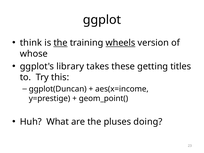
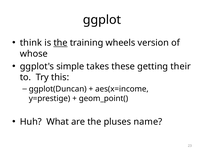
wheels underline: present -> none
library: library -> simple
titles: titles -> their
doing: doing -> name
